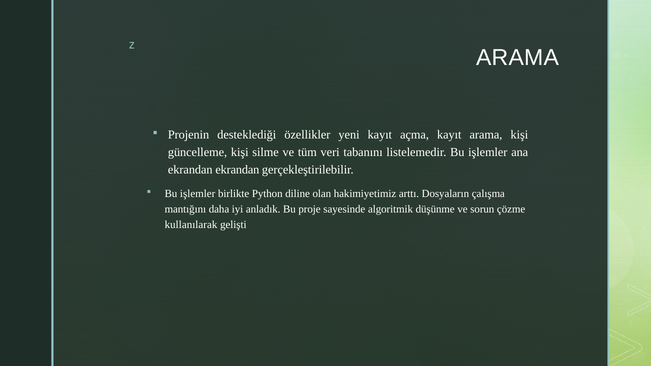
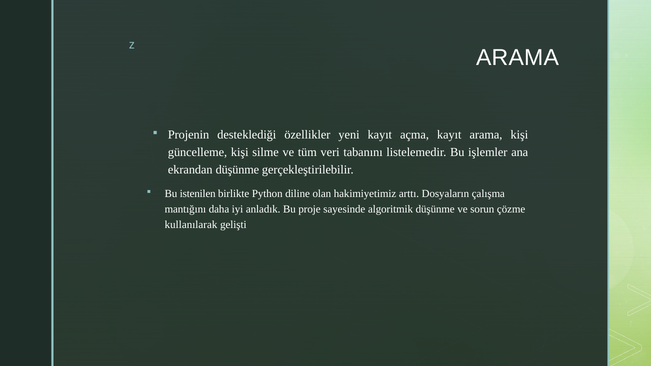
ekrandan ekrandan: ekrandan -> düşünme
işlemler at (198, 194): işlemler -> istenilen
